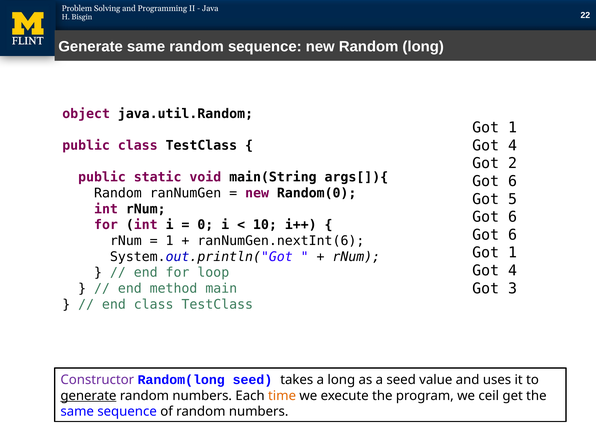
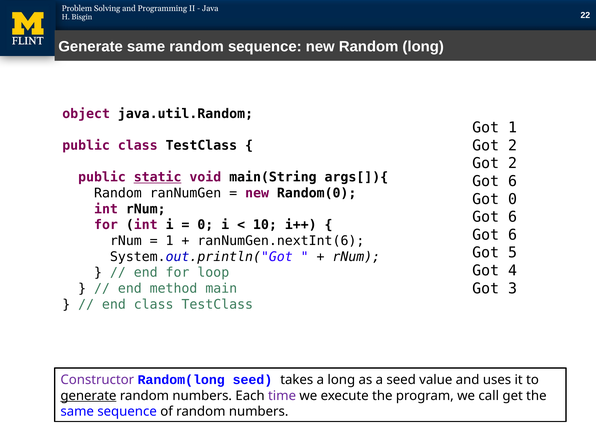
4 at (513, 145): 4 -> 2
static underline: none -> present
Got 5: 5 -> 0
1 at (513, 253): 1 -> 5
time colour: orange -> purple
ceil: ceil -> call
